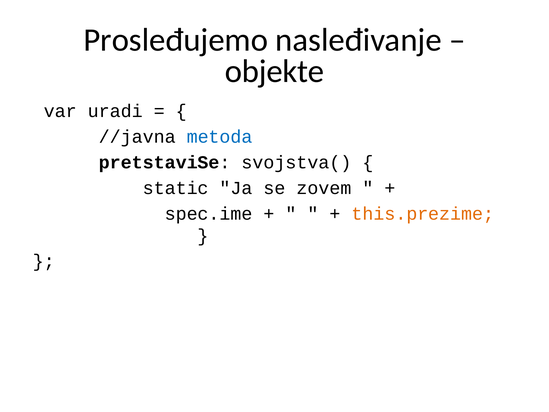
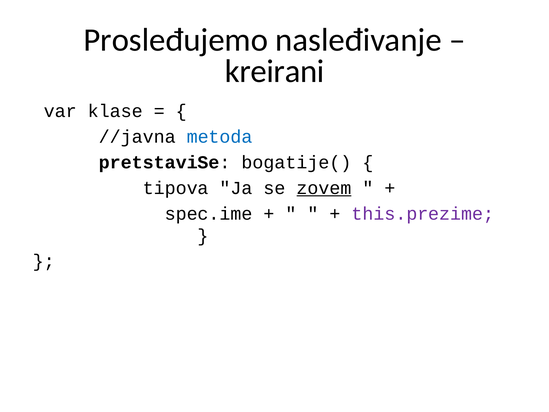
objekte: objekte -> kreirani
uradi: uradi -> klase
svojstva(: svojstva( -> bogatije(
static: static -> tipova
zovem underline: none -> present
this.prezime colour: orange -> purple
